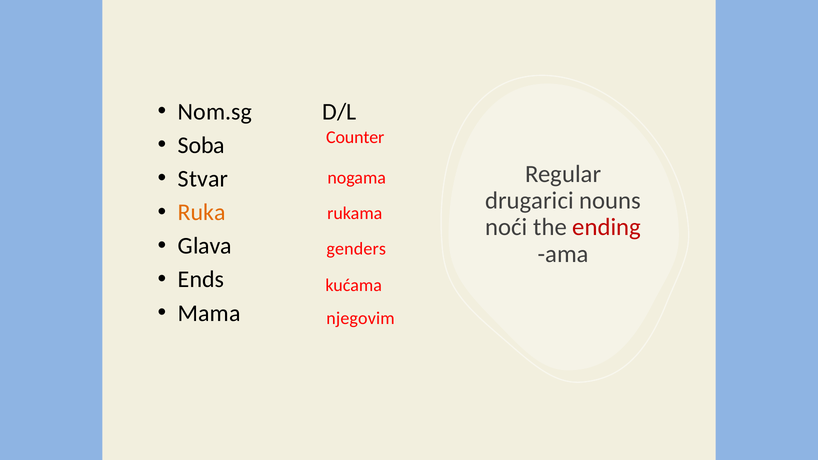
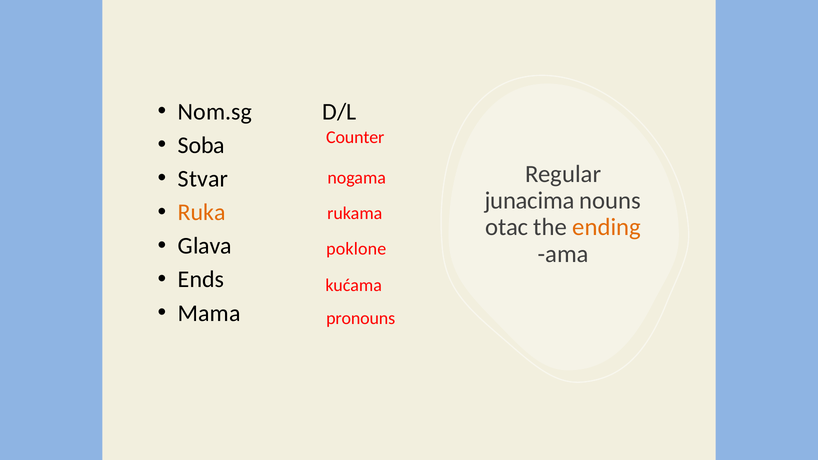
drugarici: drugarici -> junacima
noći: noći -> otac
ending colour: red -> orange
genders: genders -> poklone
njegovim: njegovim -> pronouns
